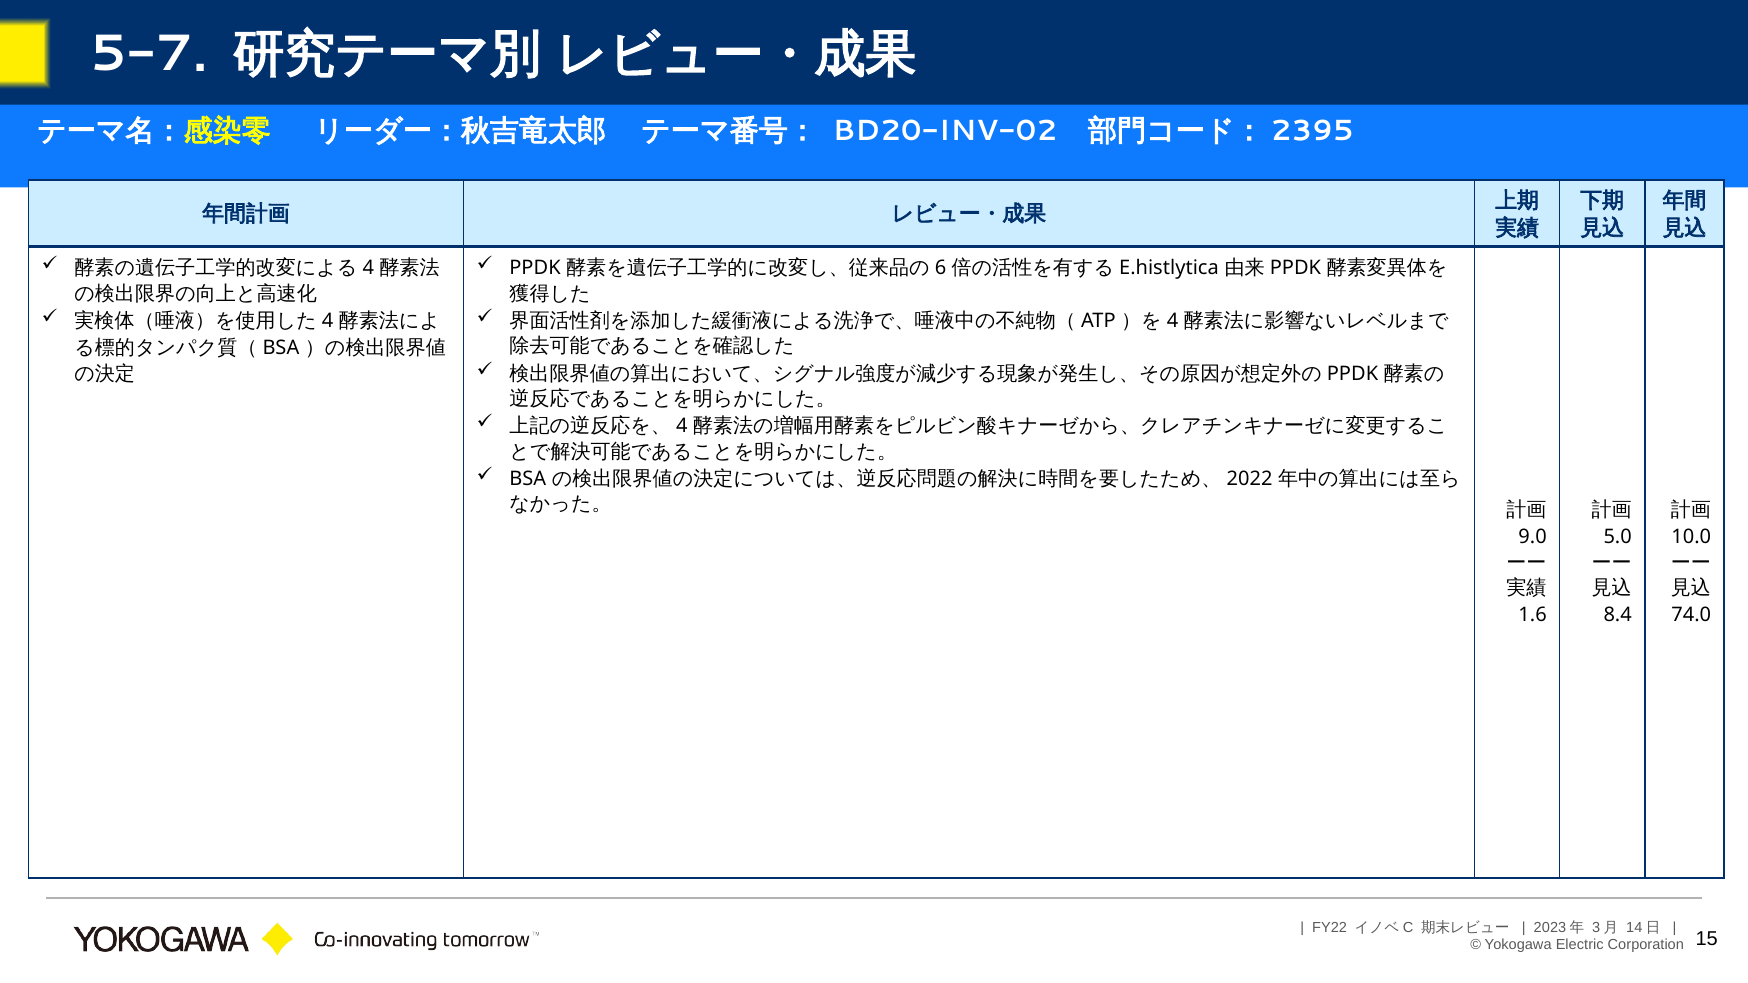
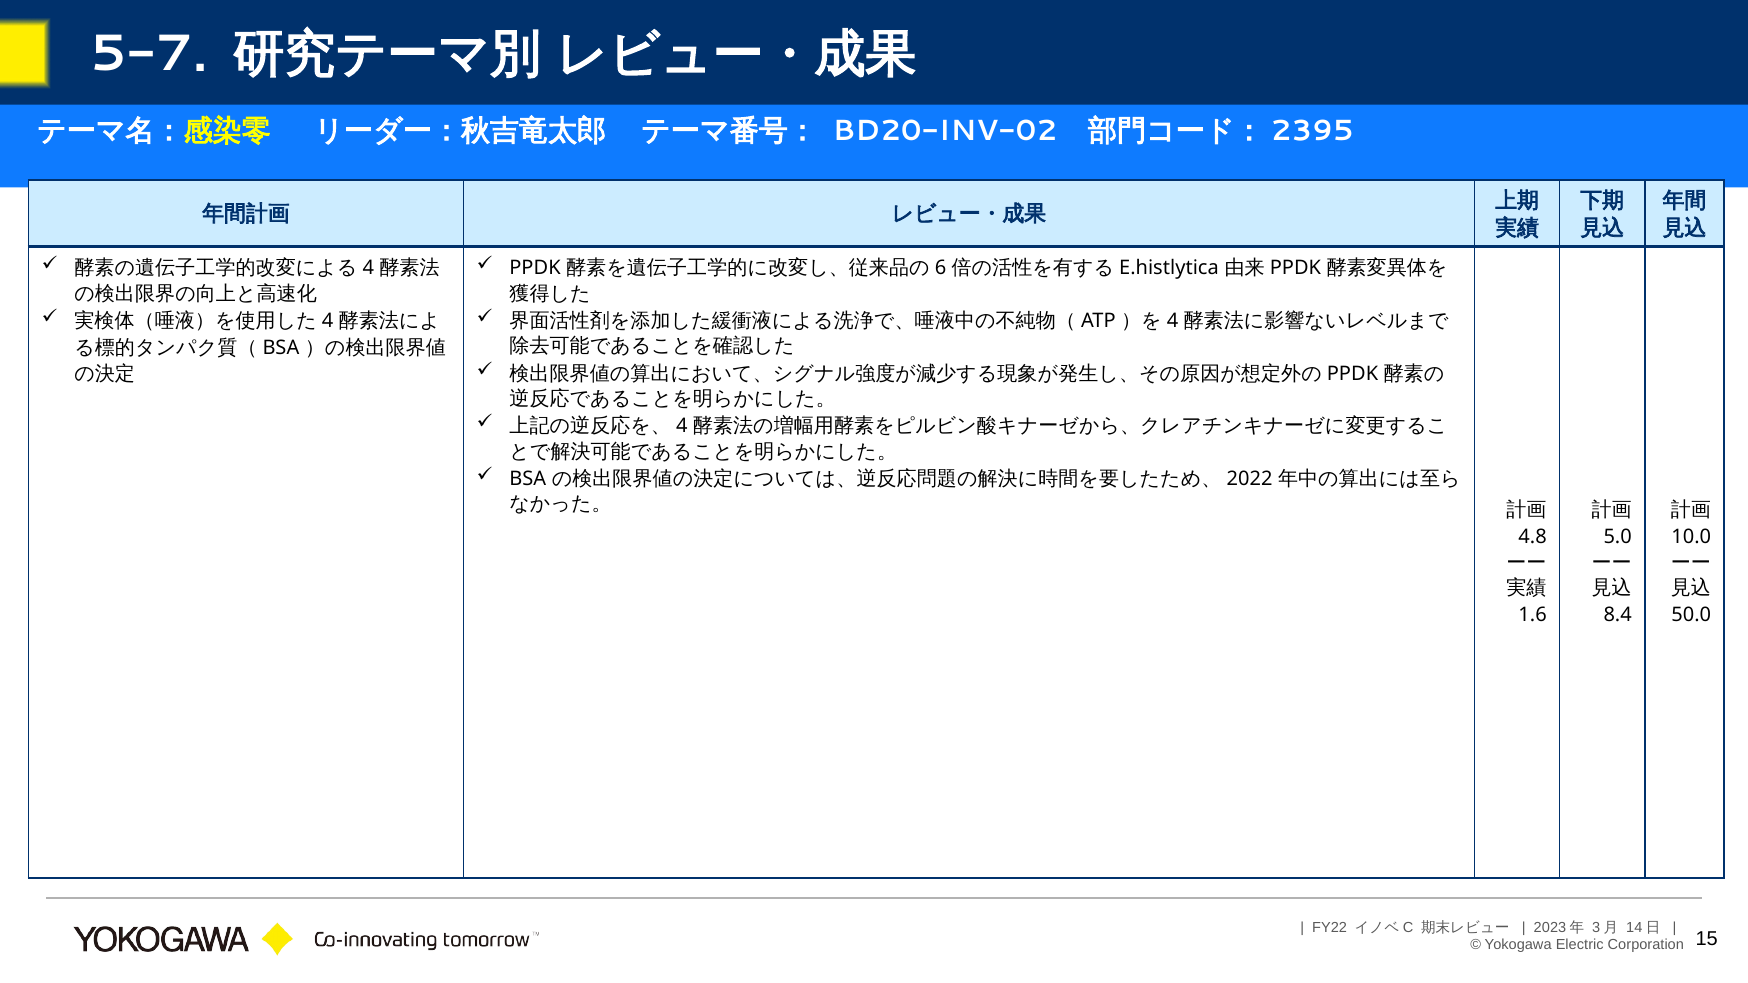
9.0: 9.0 -> 4.8
74.0: 74.0 -> 50.0
